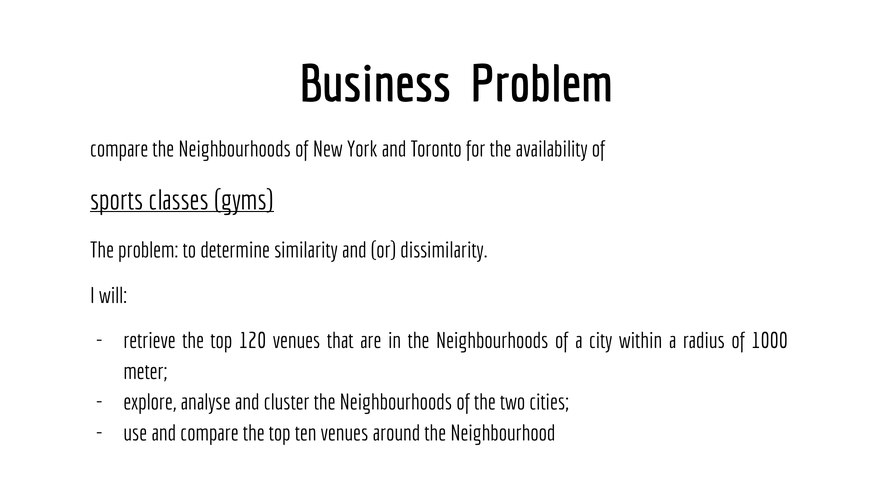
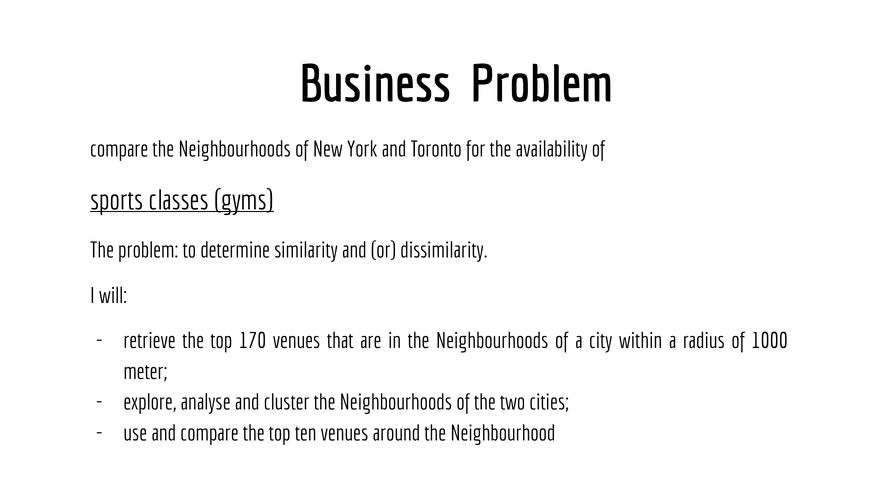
120: 120 -> 170
